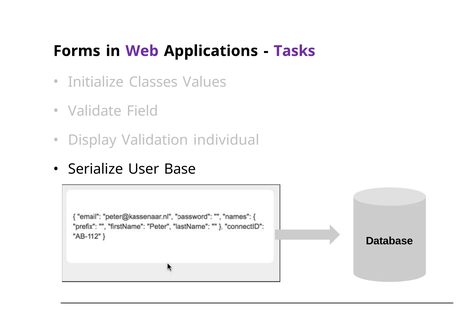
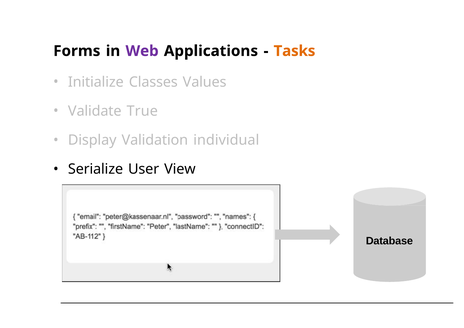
Tasks colour: purple -> orange
Field: Field -> True
Base: Base -> View
